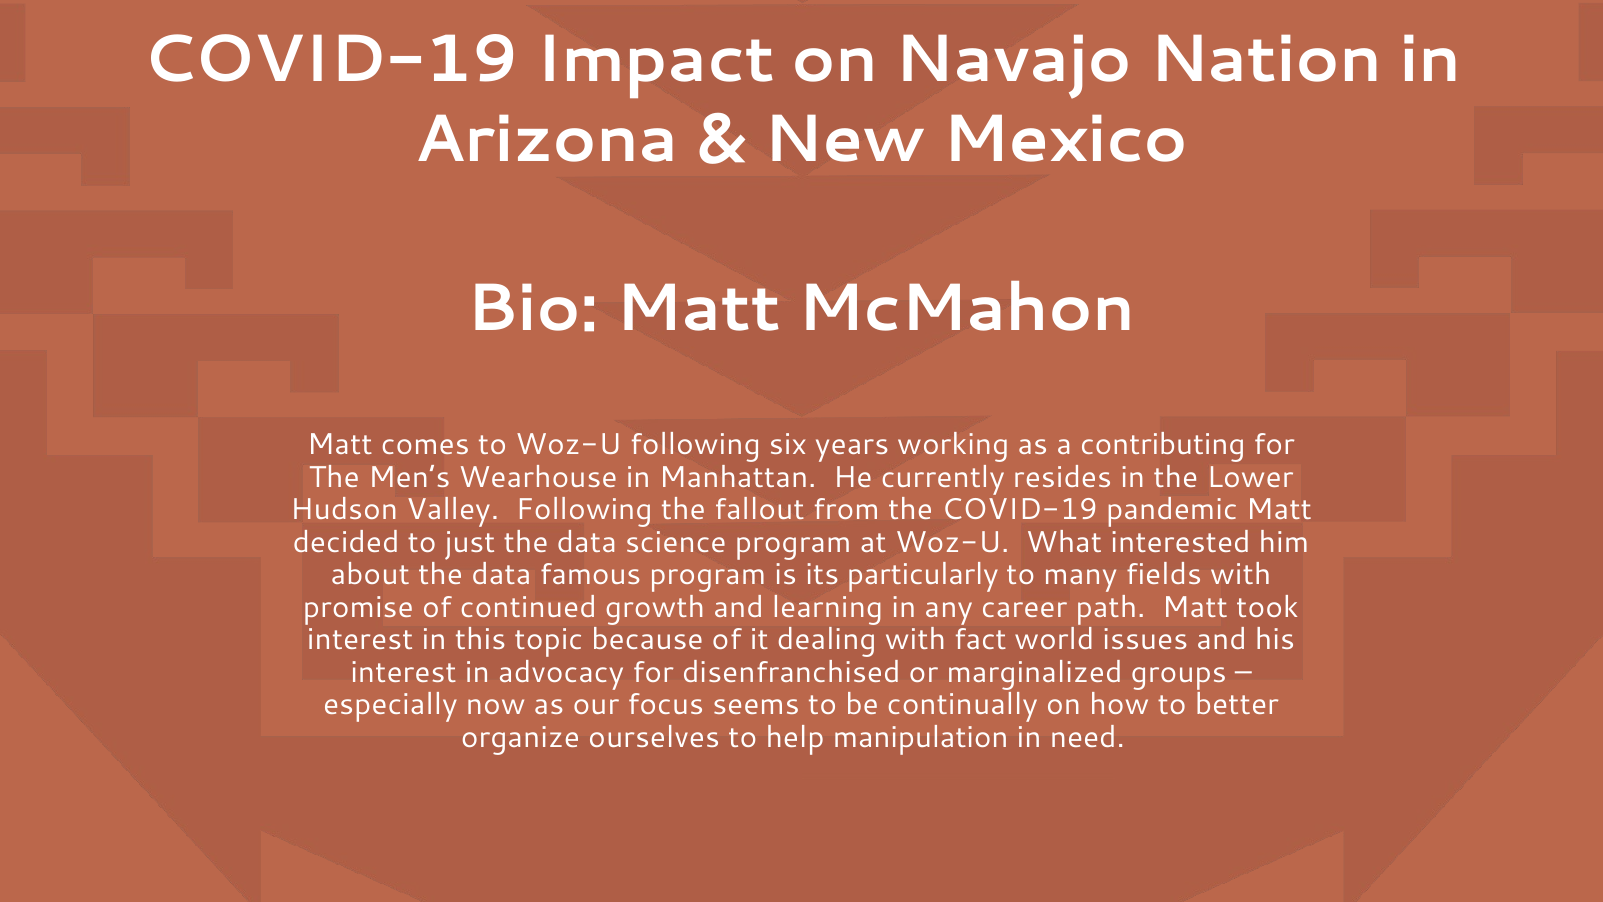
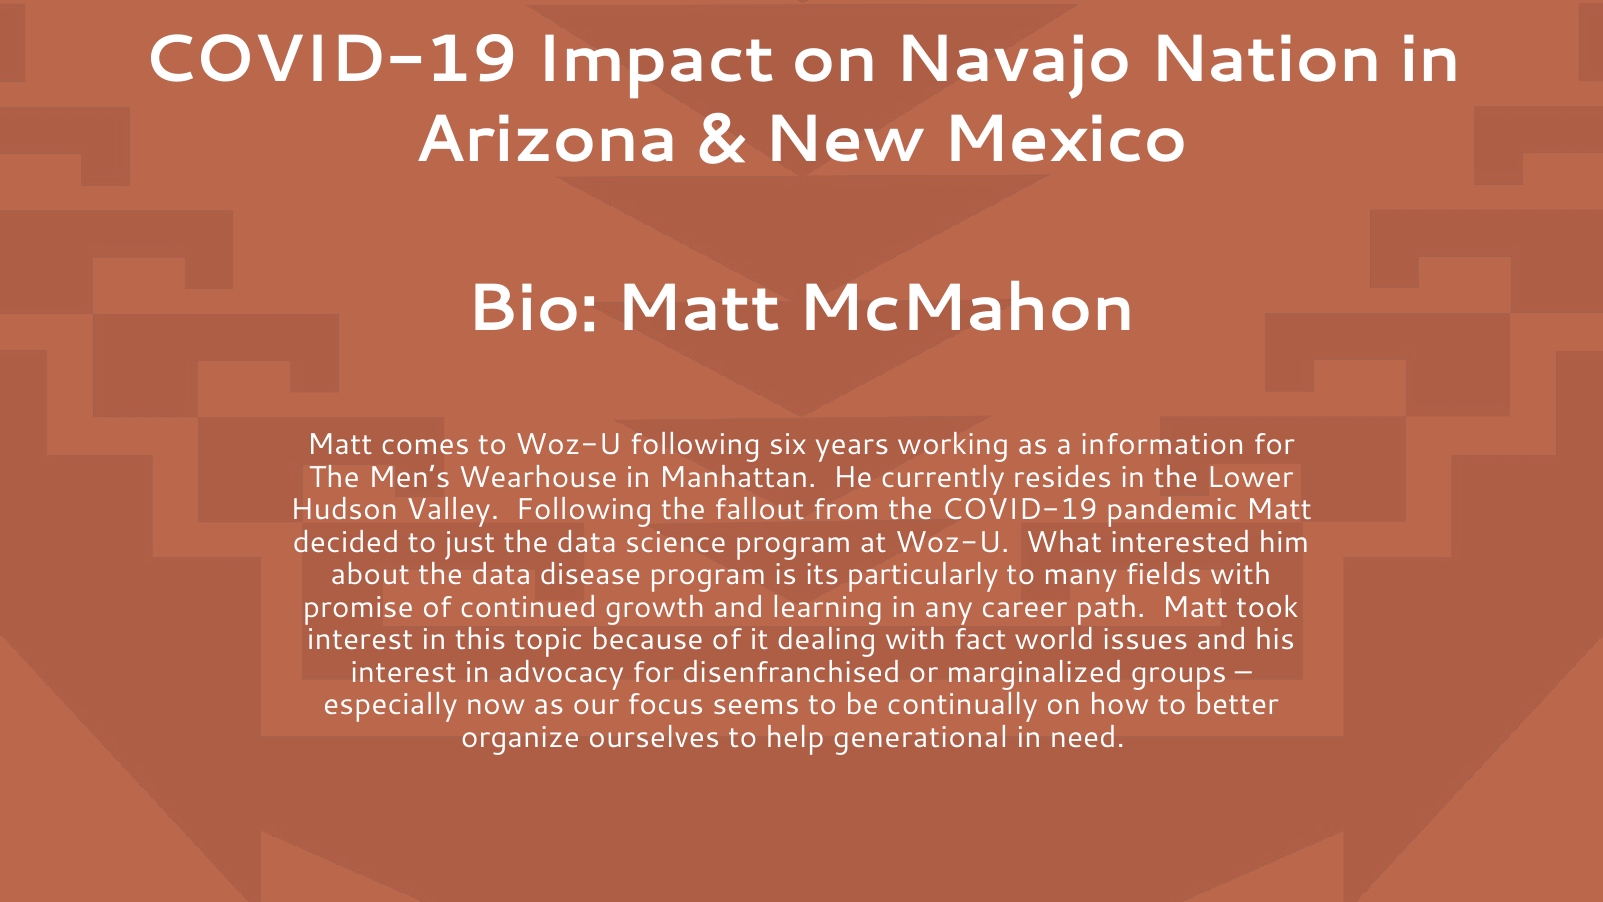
contributing: contributing -> information
famous: famous -> disease
manipulation: manipulation -> generational
